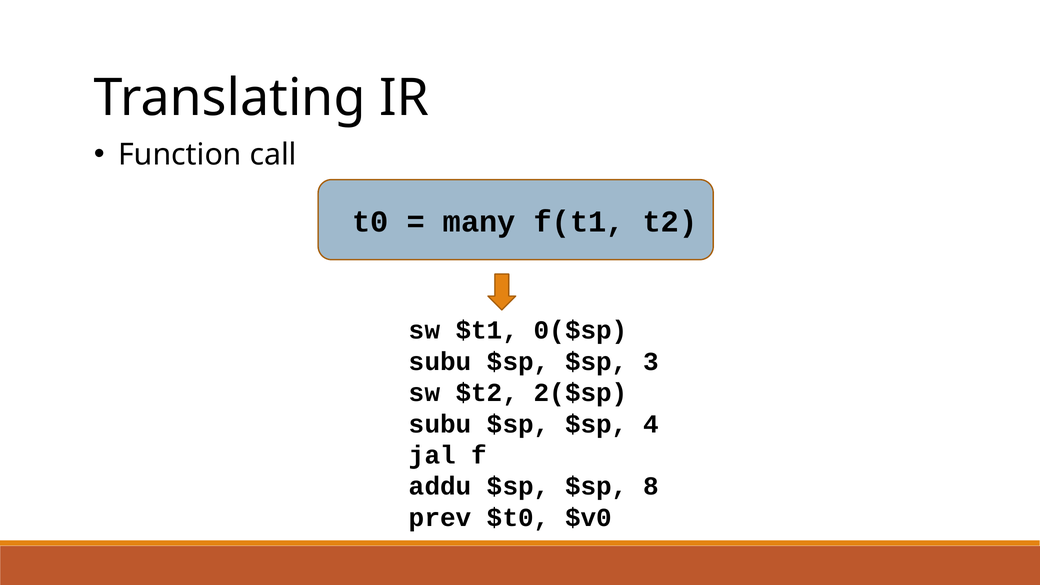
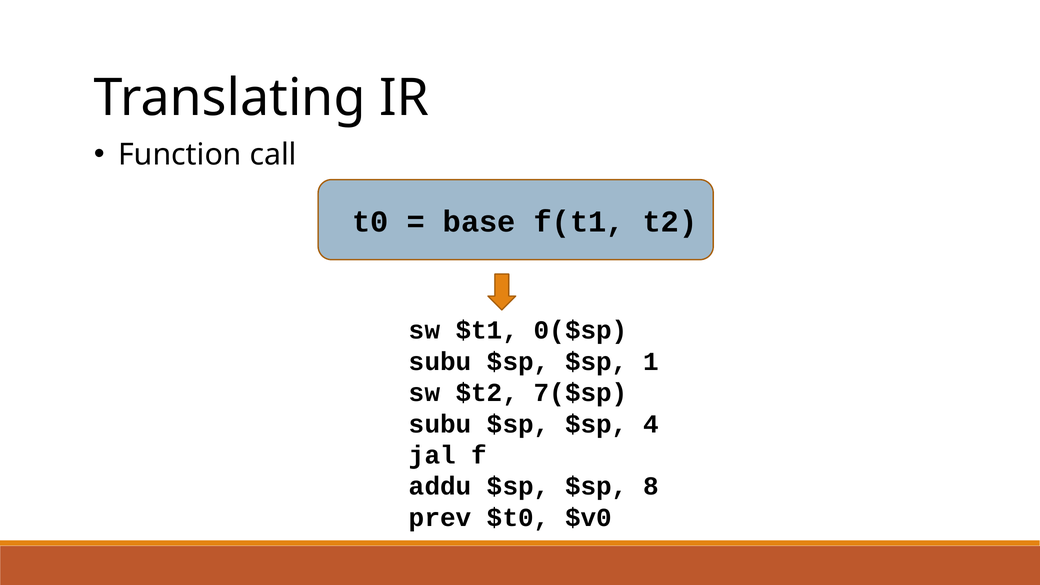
many: many -> base
3: 3 -> 1
2($sp: 2($sp -> 7($sp
